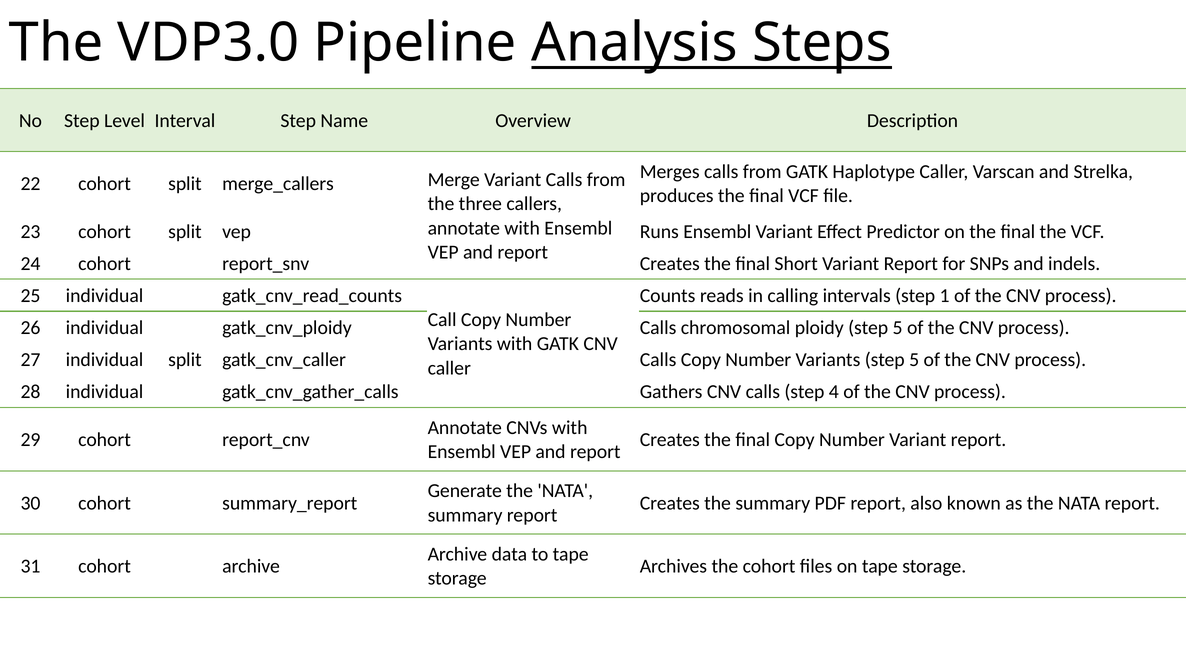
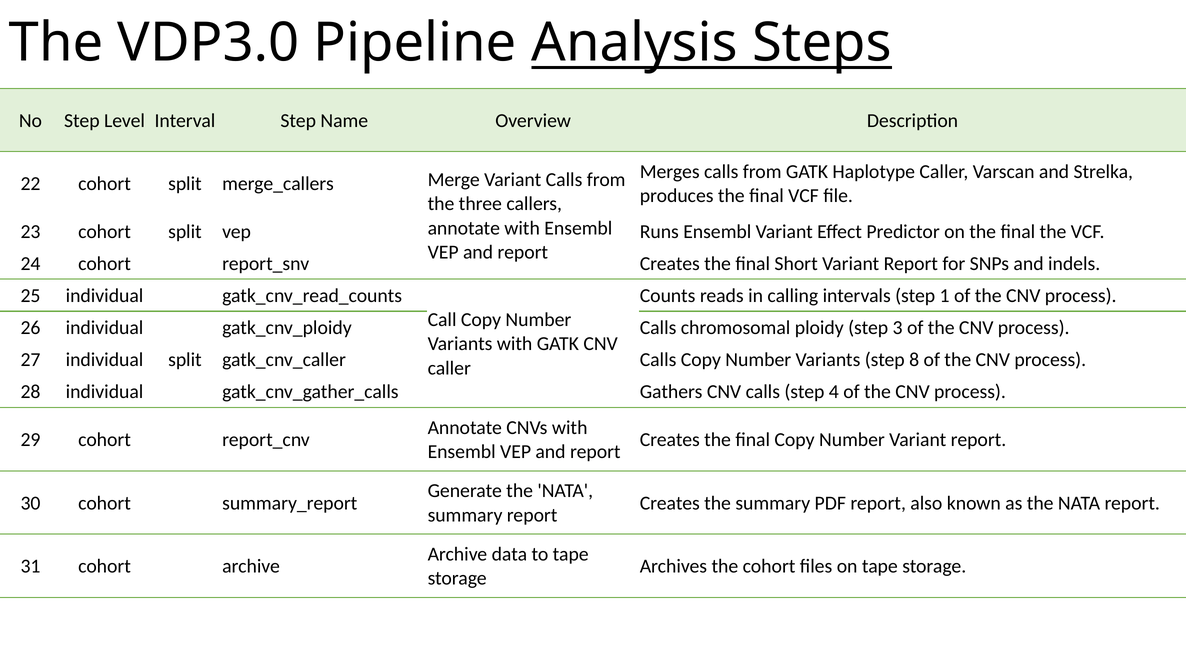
ploidy step 5: 5 -> 3
Variants step 5: 5 -> 8
